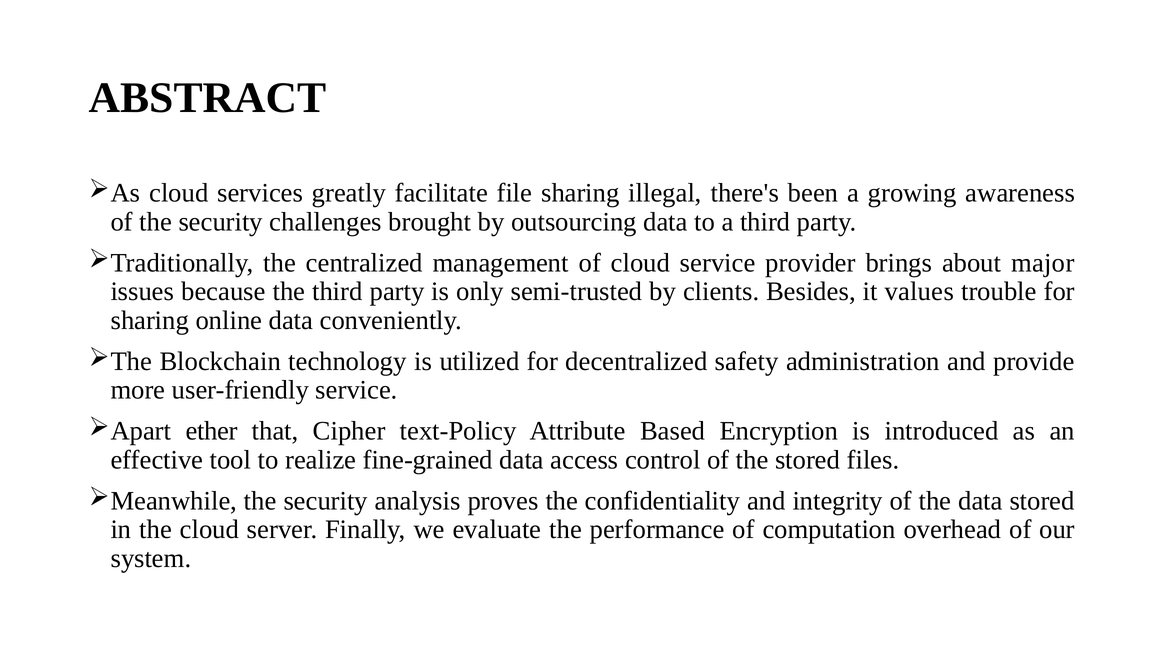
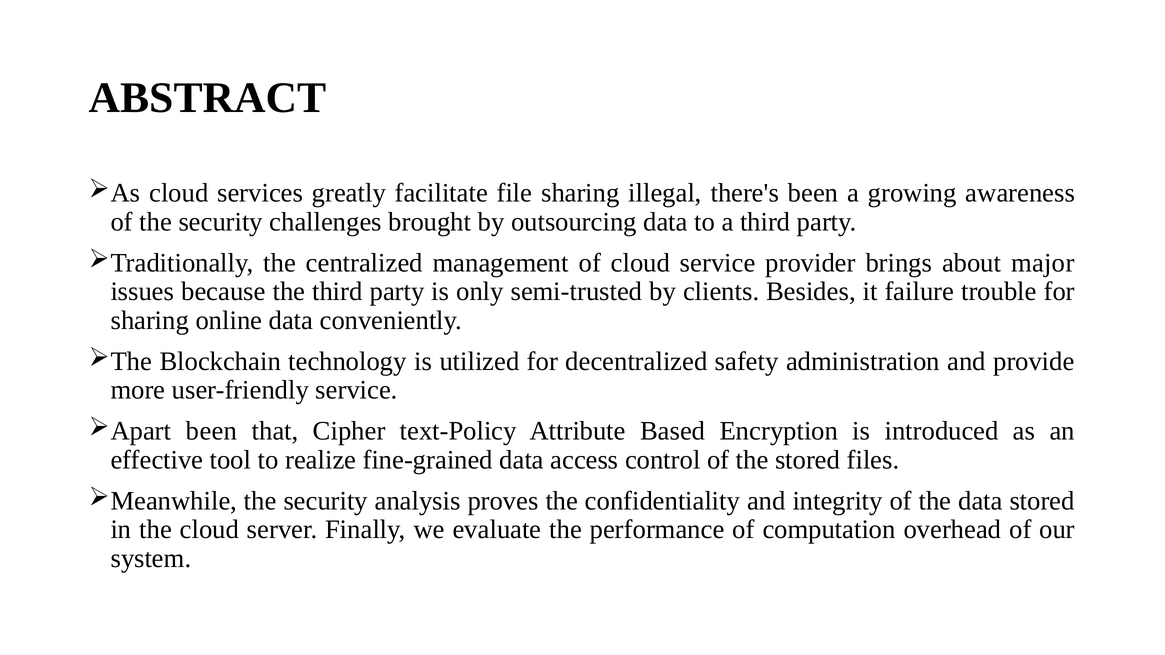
values: values -> failure
ether at (212, 431): ether -> been
